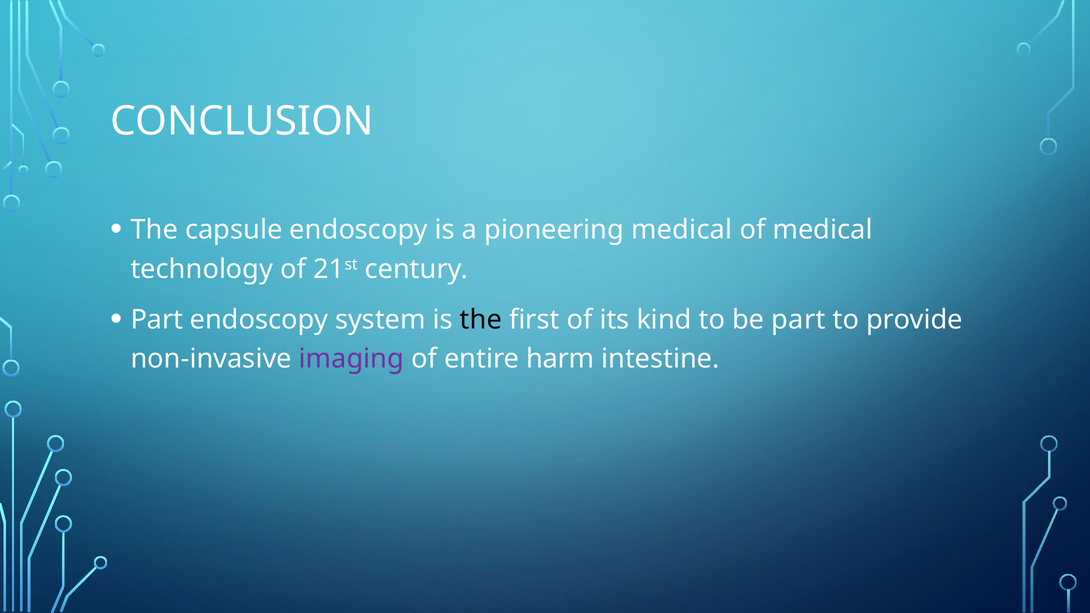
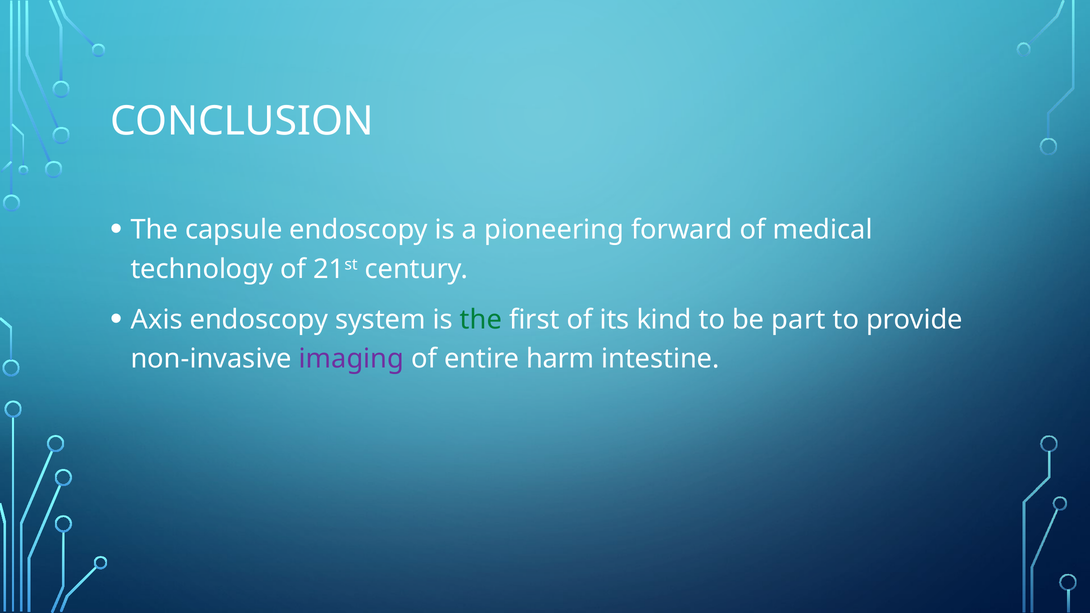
pioneering medical: medical -> forward
Part at (157, 320): Part -> Axis
the at (481, 320) colour: black -> green
